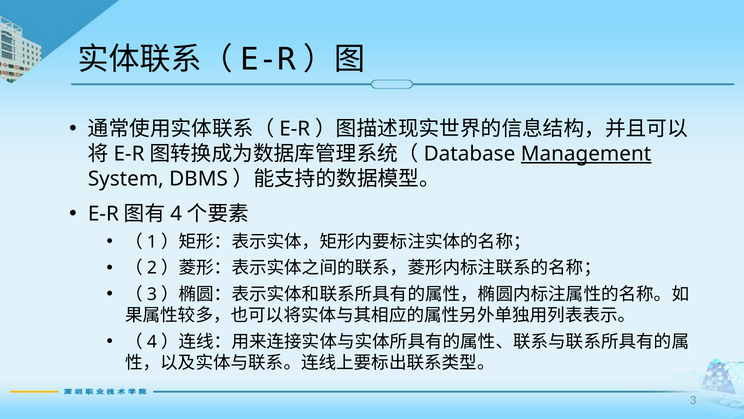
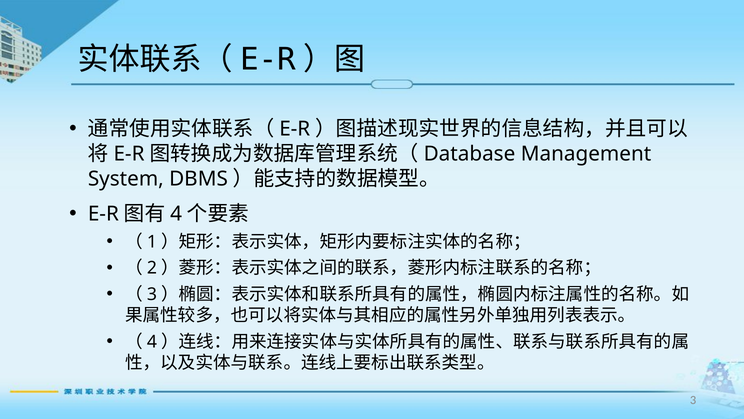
Management underline: present -> none
